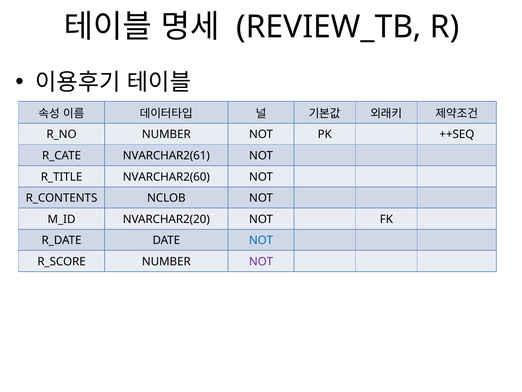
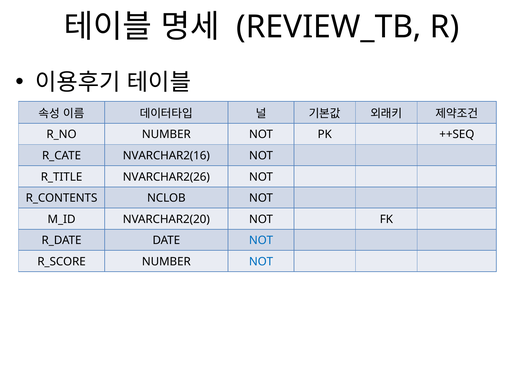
NVARCHAR2(61: NVARCHAR2(61 -> NVARCHAR2(16
NVARCHAR2(60: NVARCHAR2(60 -> NVARCHAR2(26
NOT at (261, 261) colour: purple -> blue
